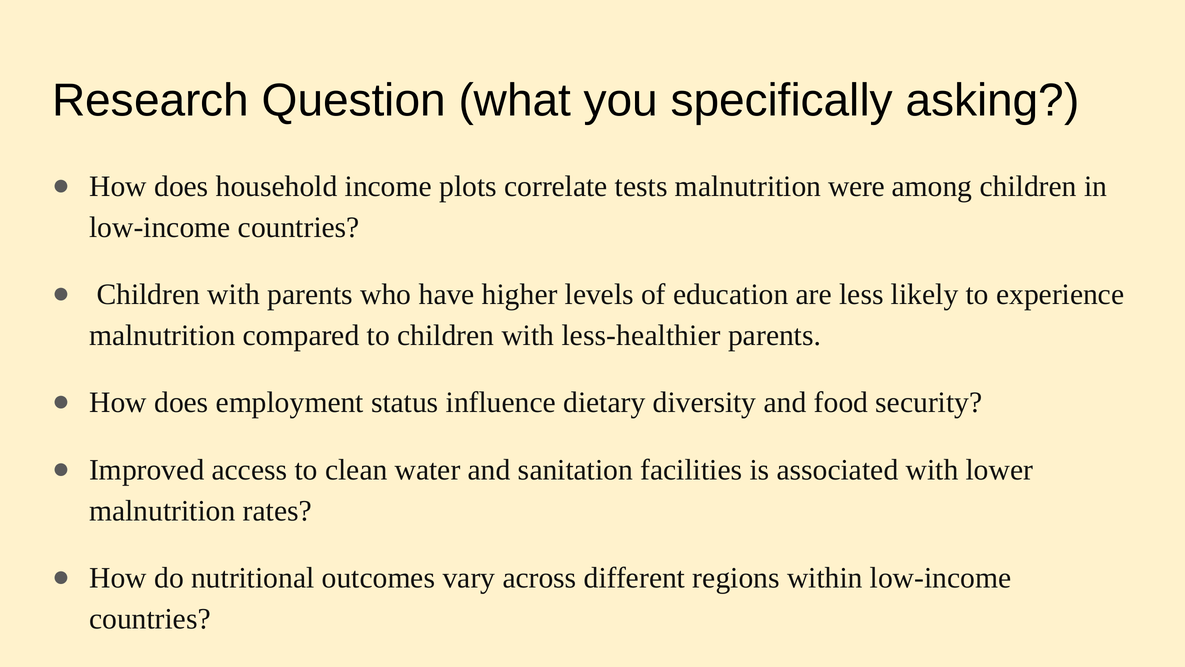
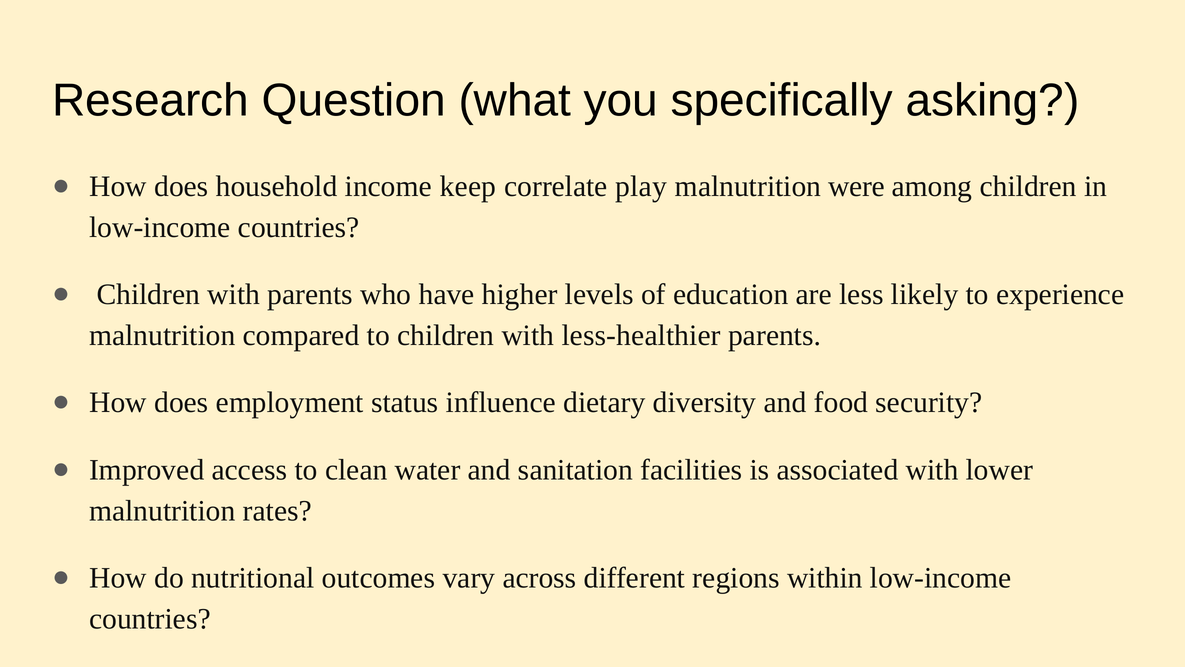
plots: plots -> keep
tests: tests -> play
